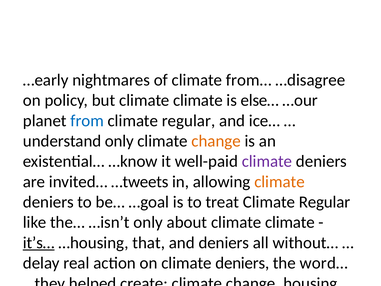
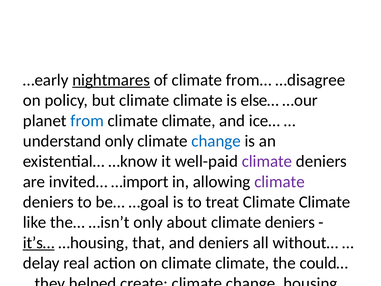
nightmares underline: none -> present
regular at (189, 121): regular -> climate
change at (216, 141) colour: orange -> blue
…tweets: …tweets -> …import
climate at (279, 182) colour: orange -> purple
treat Climate Regular: Regular -> Climate
about climate climate: climate -> deniers
on climate deniers: deniers -> climate
word…: word… -> could…
